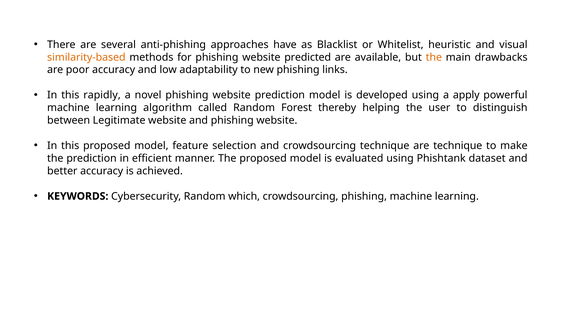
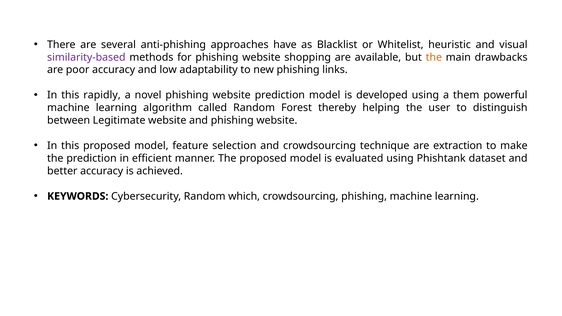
similarity-based colour: orange -> purple
predicted: predicted -> shopping
apply: apply -> them
are technique: technique -> extraction
